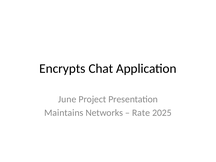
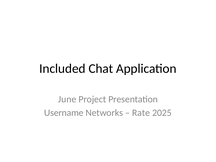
Encrypts: Encrypts -> Included
Maintains: Maintains -> Username
